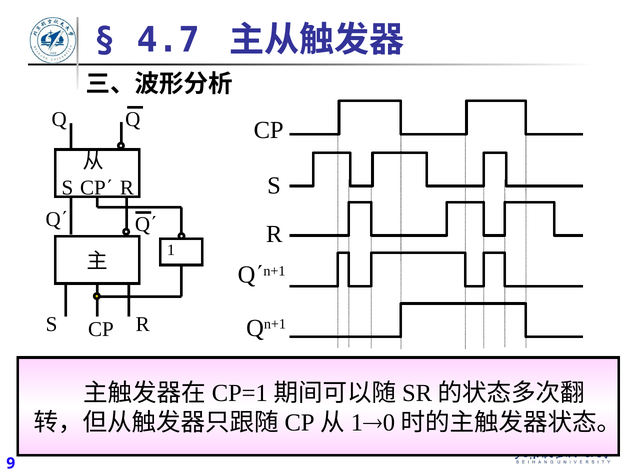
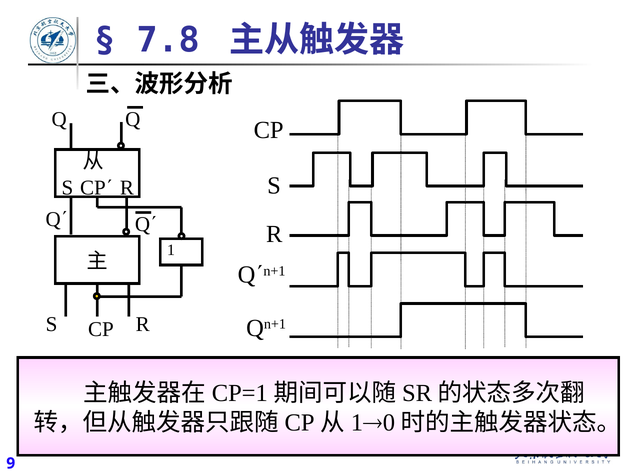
4.7: 4.7 -> 7.8
